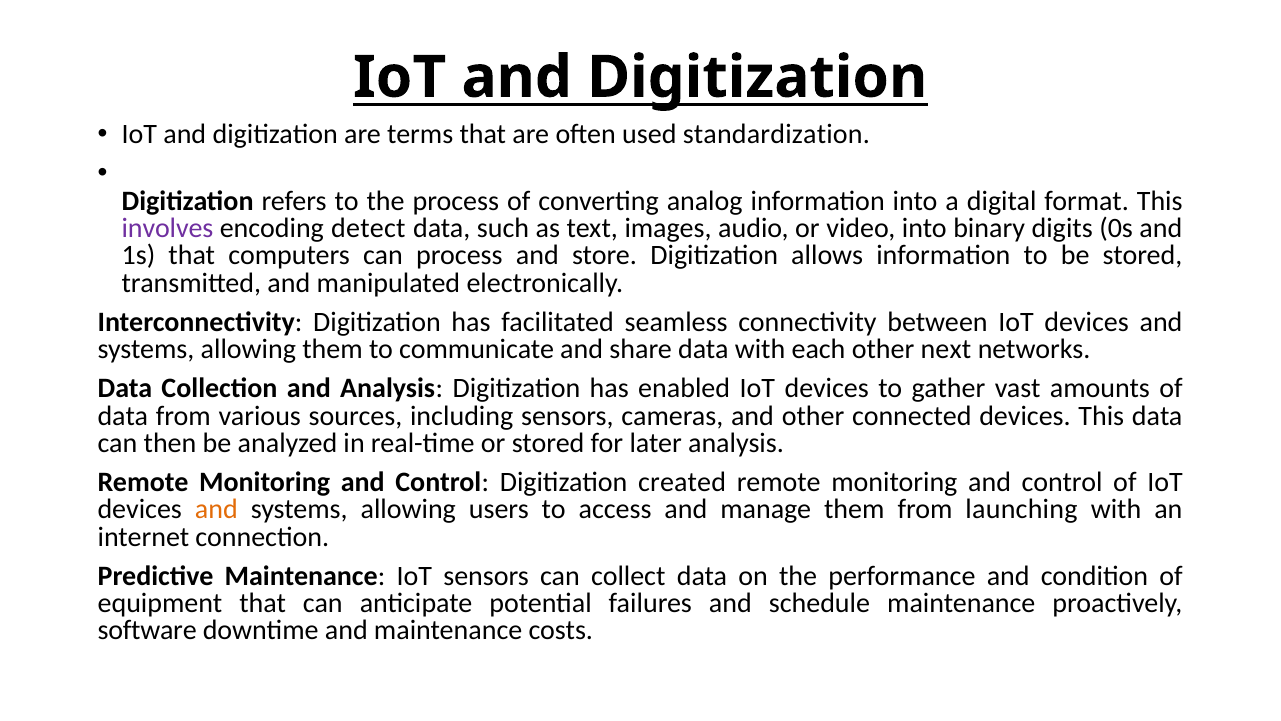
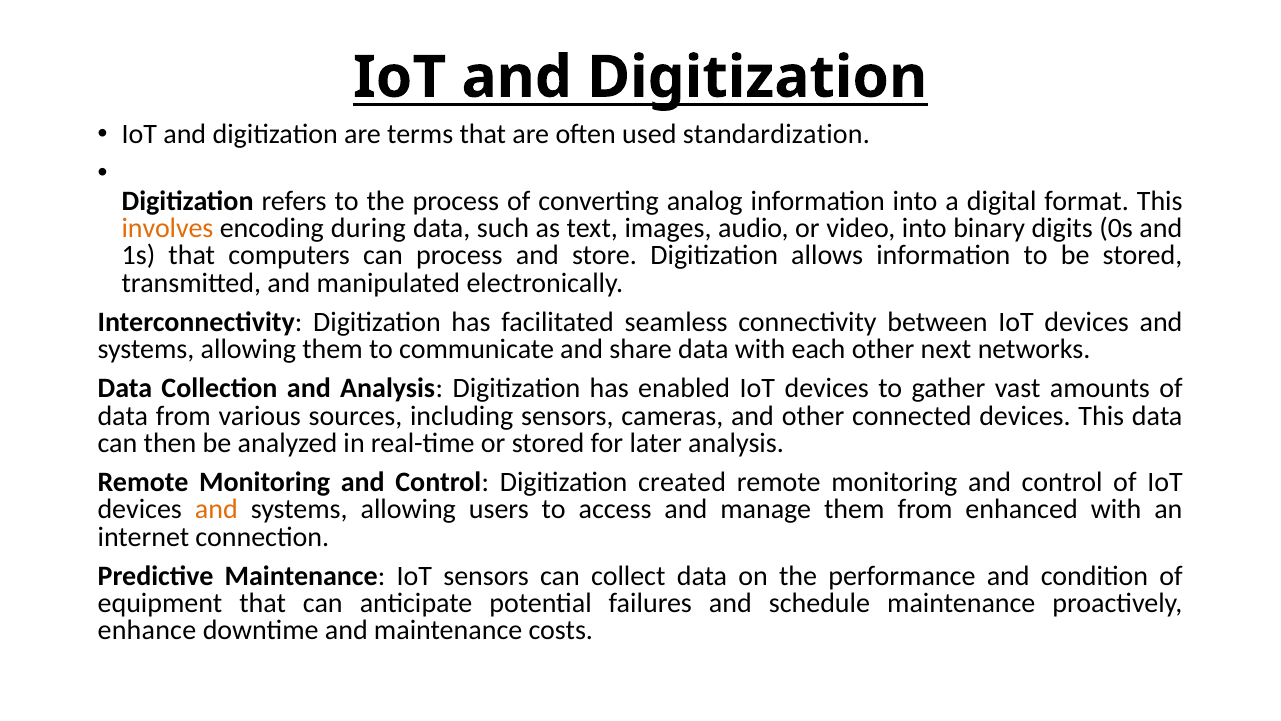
involves colour: purple -> orange
detect: detect -> during
launching: launching -> enhanced
software: software -> enhance
